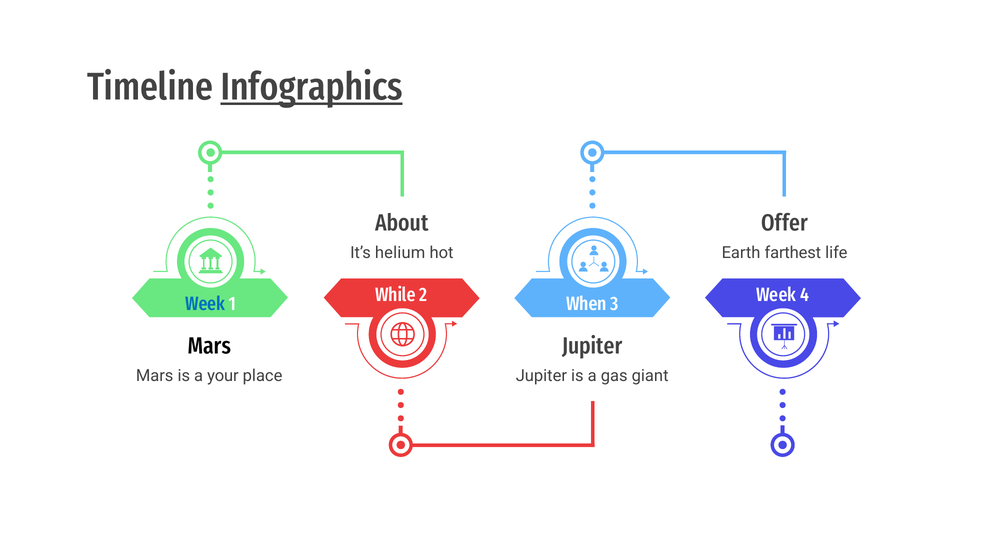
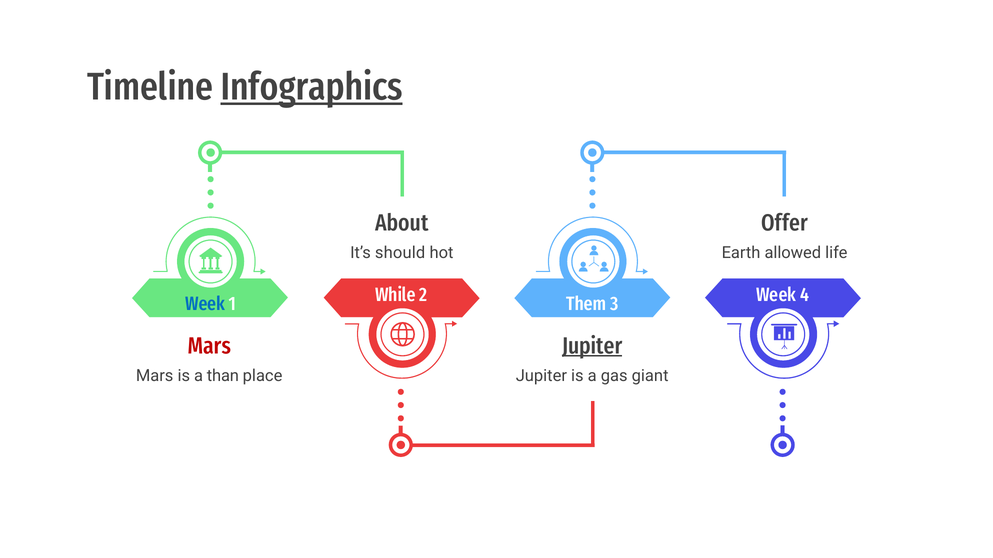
helium: helium -> should
farthest: farthest -> allowed
When: When -> Them
Mars at (209, 346) colour: black -> red
Jupiter at (592, 346) underline: none -> present
your: your -> than
